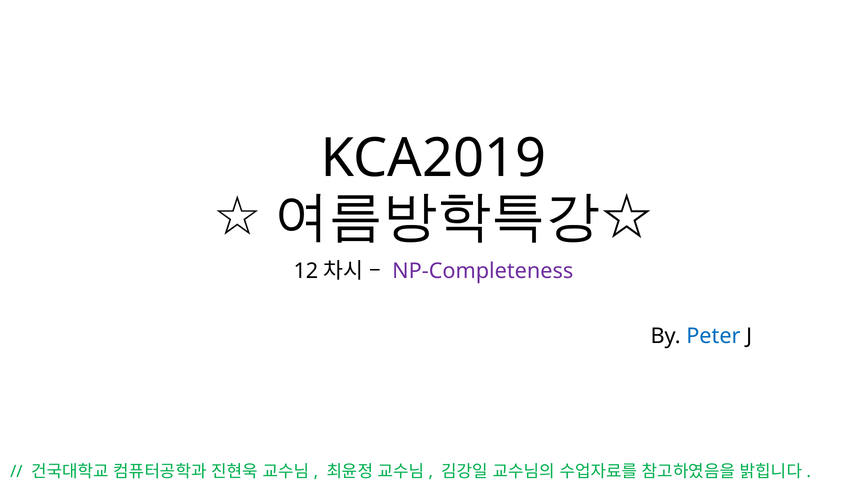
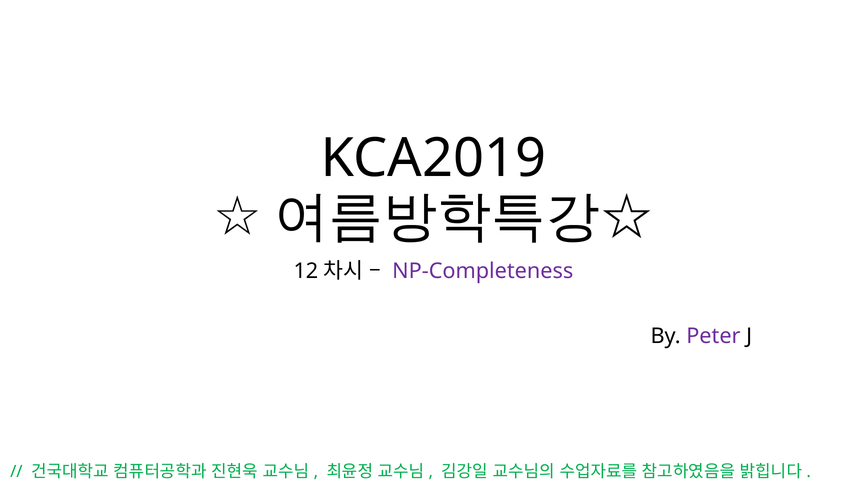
Peter colour: blue -> purple
